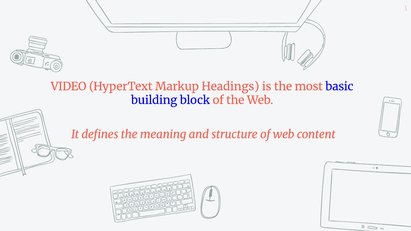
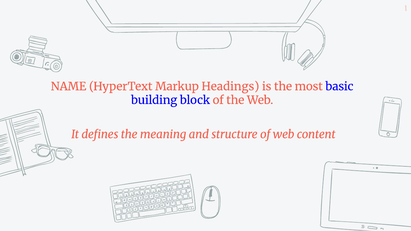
VIDEO: VIDEO -> NAME
